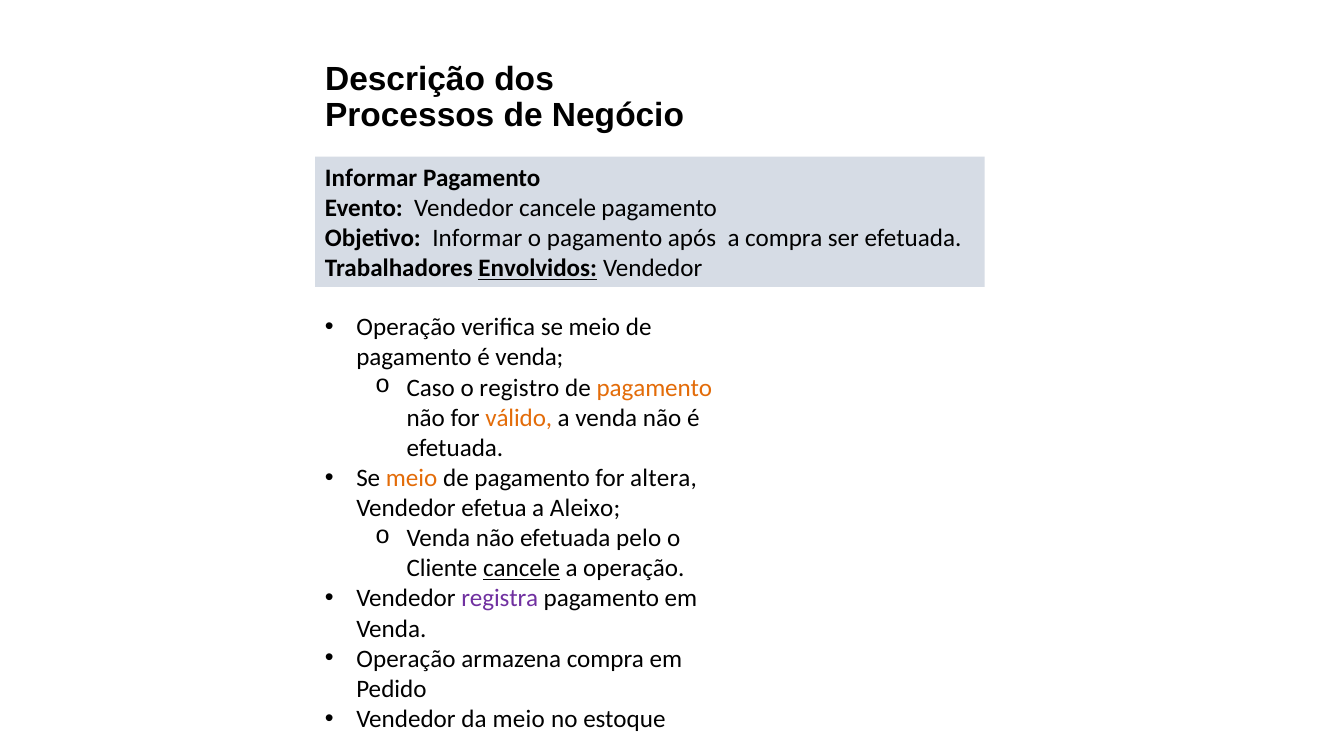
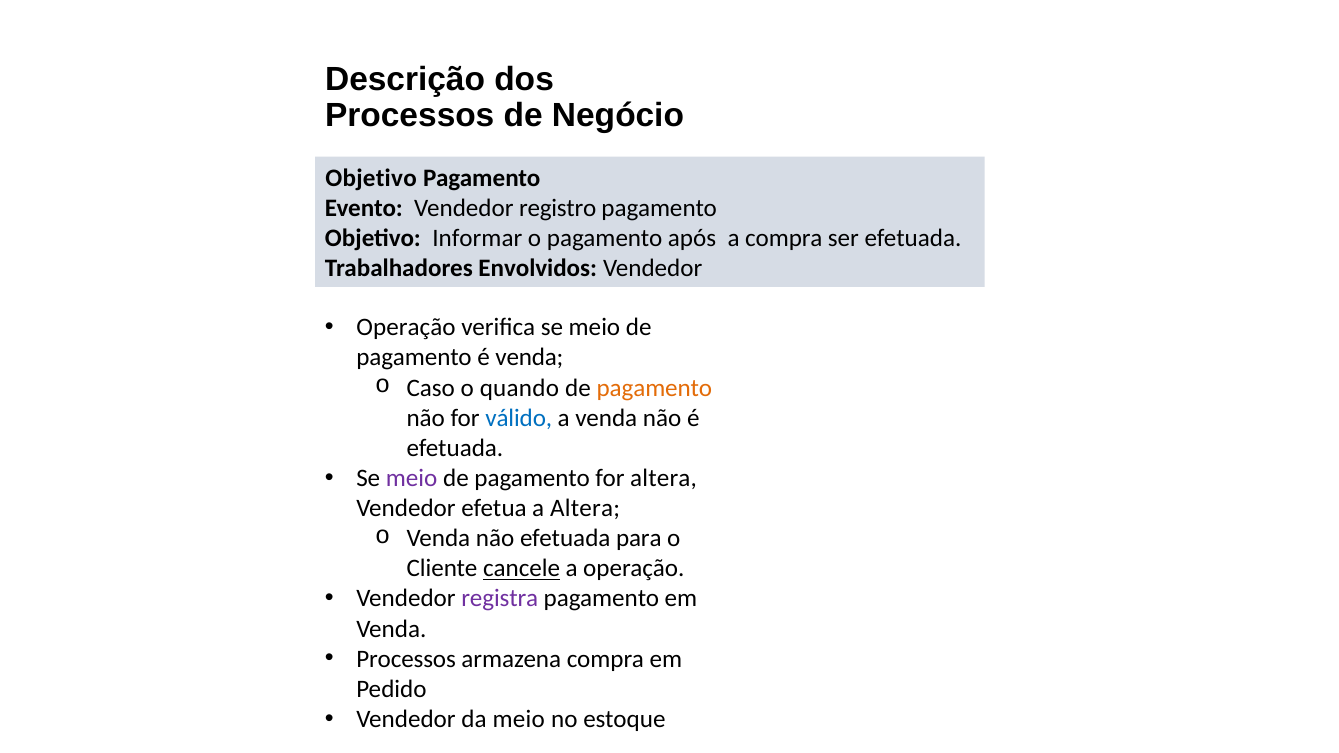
Informar at (371, 178): Informar -> Objetivo
Vendedor cancele: cancele -> registro
Envolvidos underline: present -> none
registro: registro -> quando
válido colour: orange -> blue
meio at (412, 478) colour: orange -> purple
a Aleixo: Aleixo -> Altera
pelo: pelo -> para
Operação at (406, 659): Operação -> Processos
